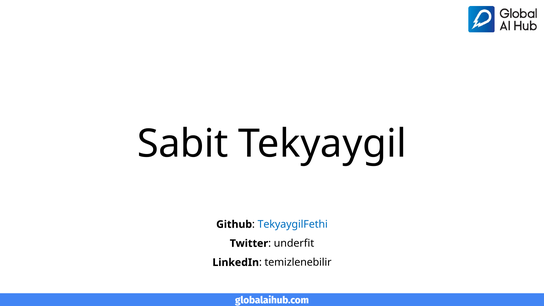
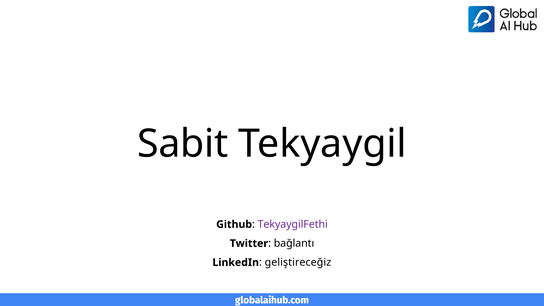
TekyaygilFethi colour: blue -> purple
underfit: underfit -> bağlantı
temizlenebilir: temizlenebilir -> geliştireceğiz
